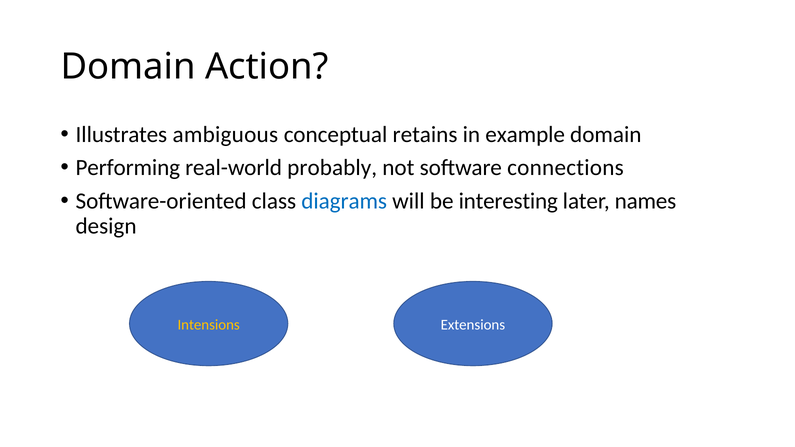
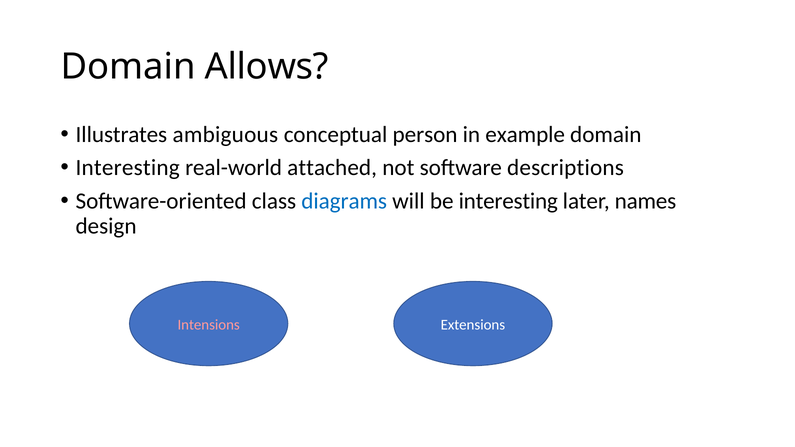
Action: Action -> Allows
retains: retains -> person
Performing at (128, 168): Performing -> Interesting
probably: probably -> attached
connections: connections -> descriptions
Intensions colour: yellow -> pink
